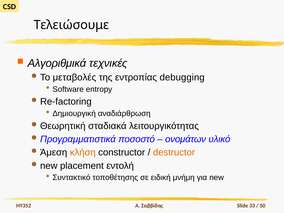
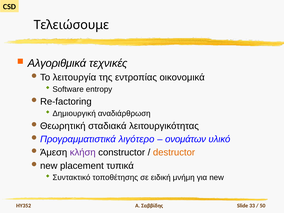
μεταβολές: μεταβολές -> λειτουργία
debugging: debugging -> οικονομικά
ποσοστό: ποσοστό -> λιγότερο
κλήση colour: orange -> purple
εντολή: εντολή -> τυπικά
